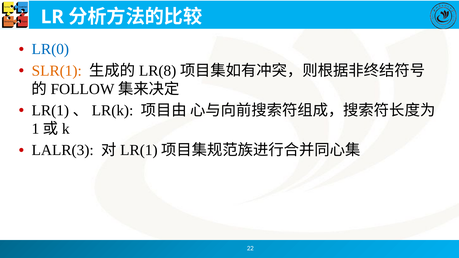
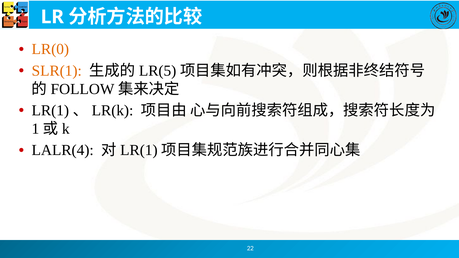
LR(0 colour: blue -> orange
LR(8: LR(8 -> LR(5
LALR(3: LALR(3 -> LALR(4
